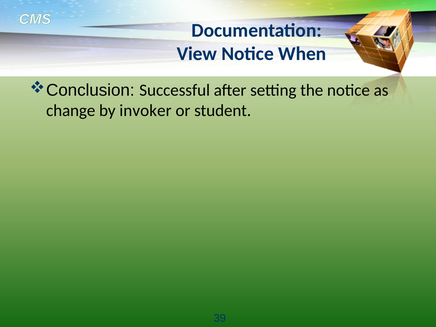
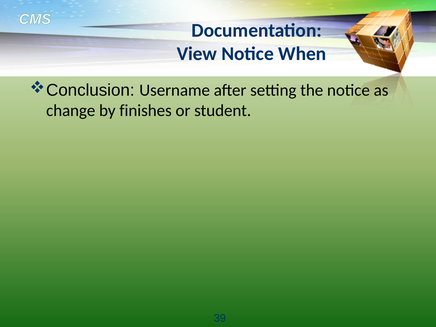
Successful: Successful -> Username
invoker: invoker -> finishes
